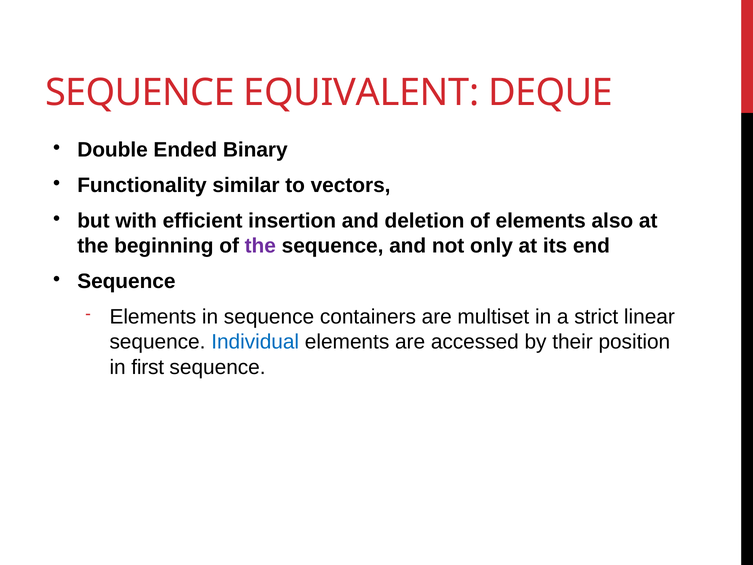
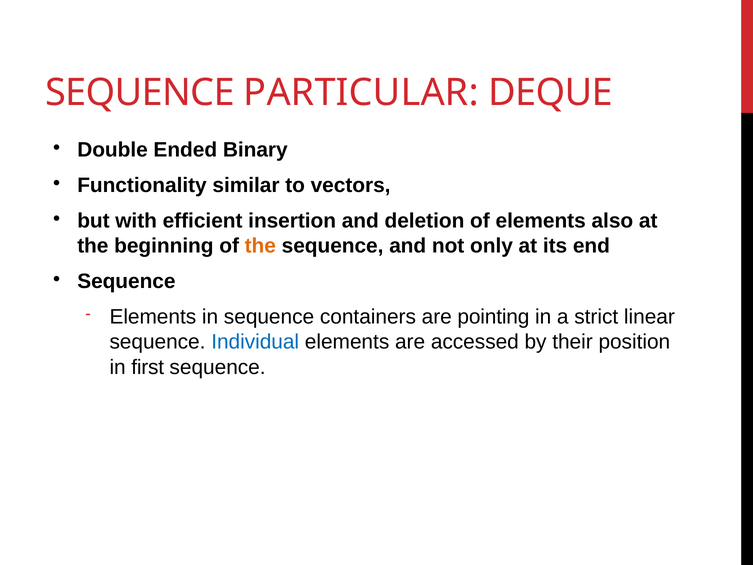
EQUIVALENT: EQUIVALENT -> PARTICULAR
the at (260, 246) colour: purple -> orange
multiset: multiset -> pointing
